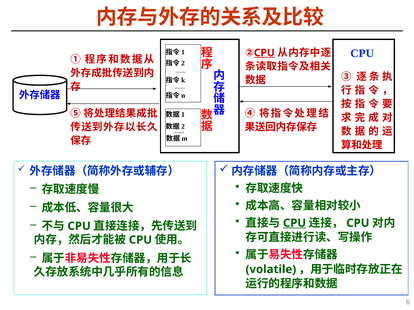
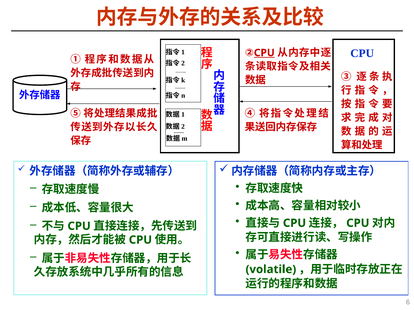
CPU at (294, 223) underline: present -> none
